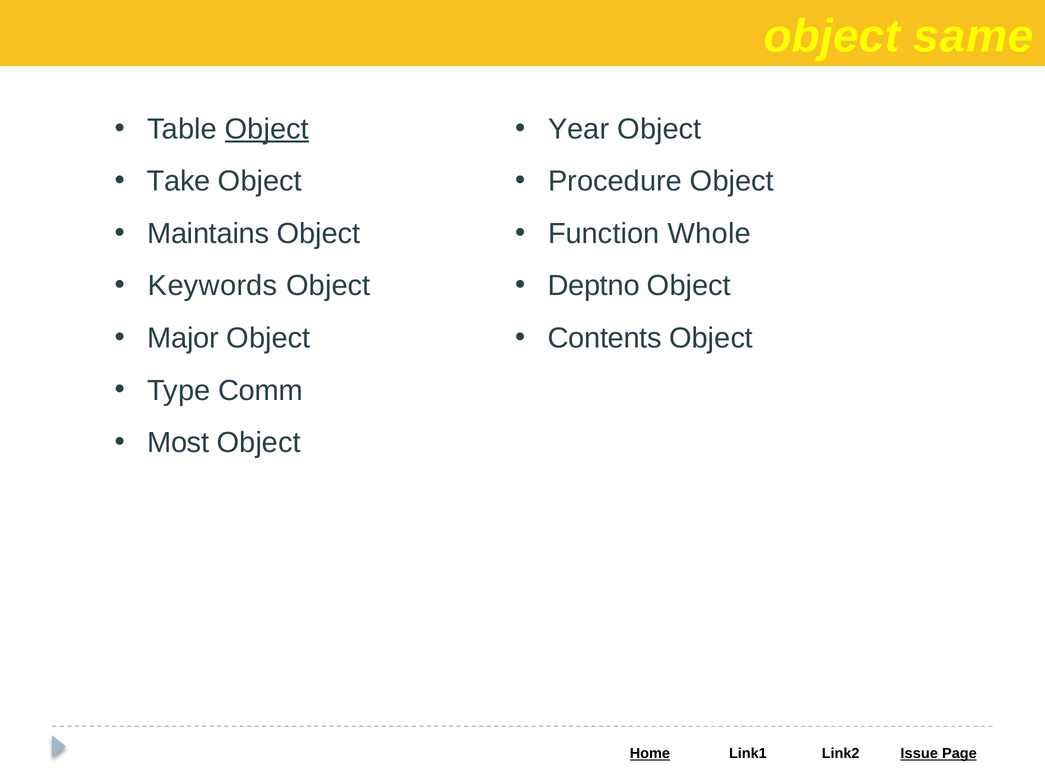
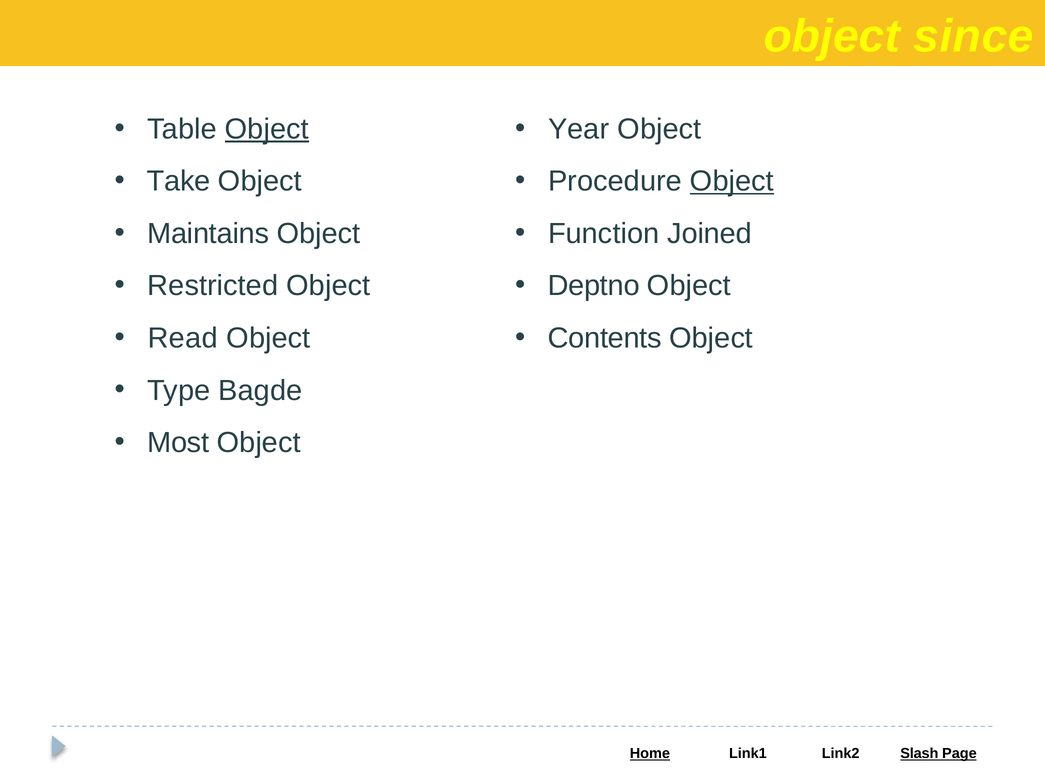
same: same -> since
Object at (732, 181) underline: none -> present
Whole: Whole -> Joined
Keywords: Keywords -> Restricted
Major: Major -> Read
Comm: Comm -> Bagde
Issue: Issue -> Slash
